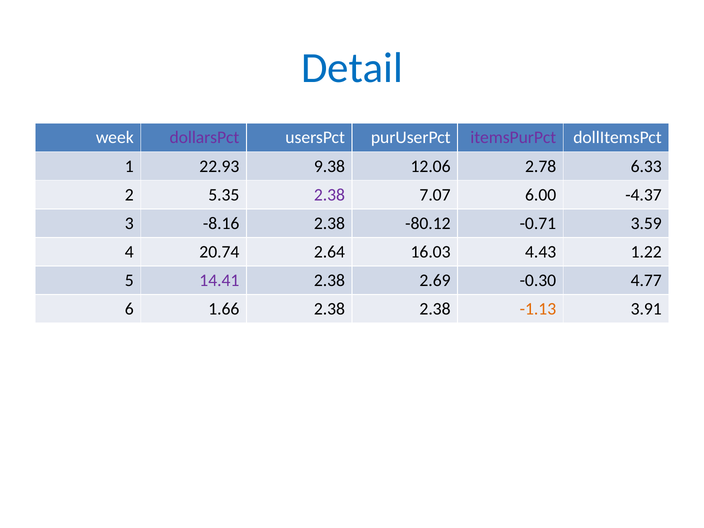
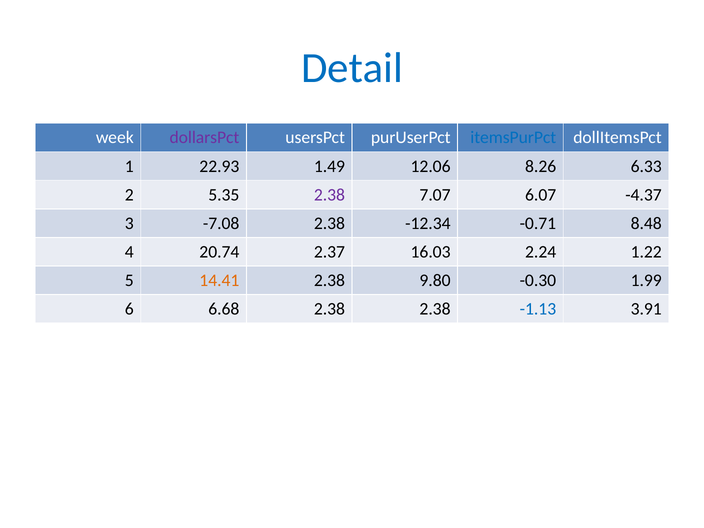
itemsPurPct colour: purple -> blue
9.38: 9.38 -> 1.49
2.78: 2.78 -> 8.26
6.00: 6.00 -> 6.07
-8.16: -8.16 -> -7.08
-80.12: -80.12 -> -12.34
3.59: 3.59 -> 8.48
2.64: 2.64 -> 2.37
4.43: 4.43 -> 2.24
14.41 colour: purple -> orange
2.69: 2.69 -> 9.80
4.77: 4.77 -> 1.99
1.66: 1.66 -> 6.68
-1.13 colour: orange -> blue
